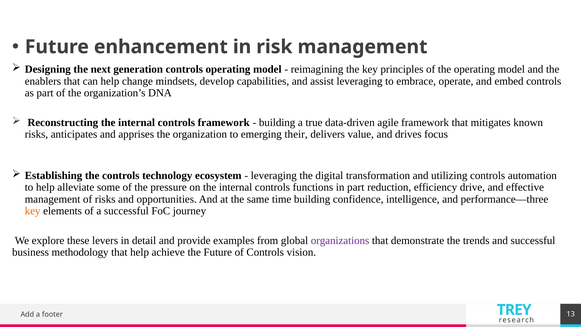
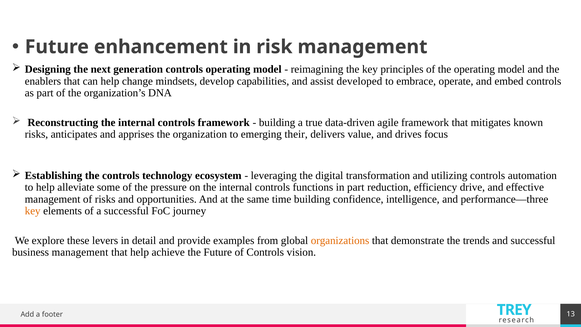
assist leveraging: leveraging -> developed
organizations colour: purple -> orange
business methodology: methodology -> management
